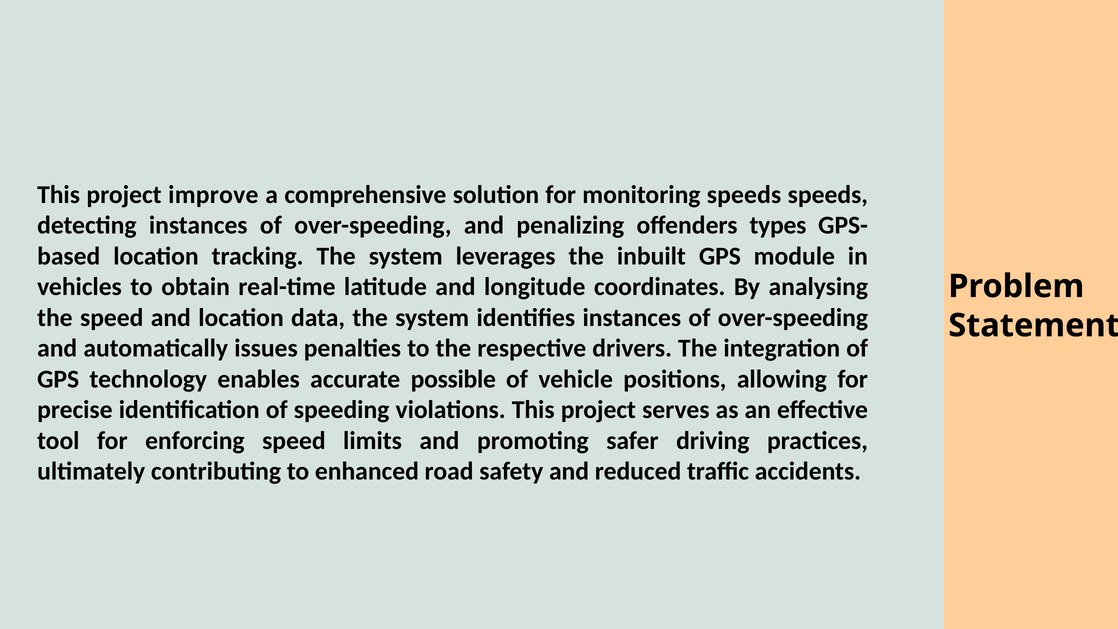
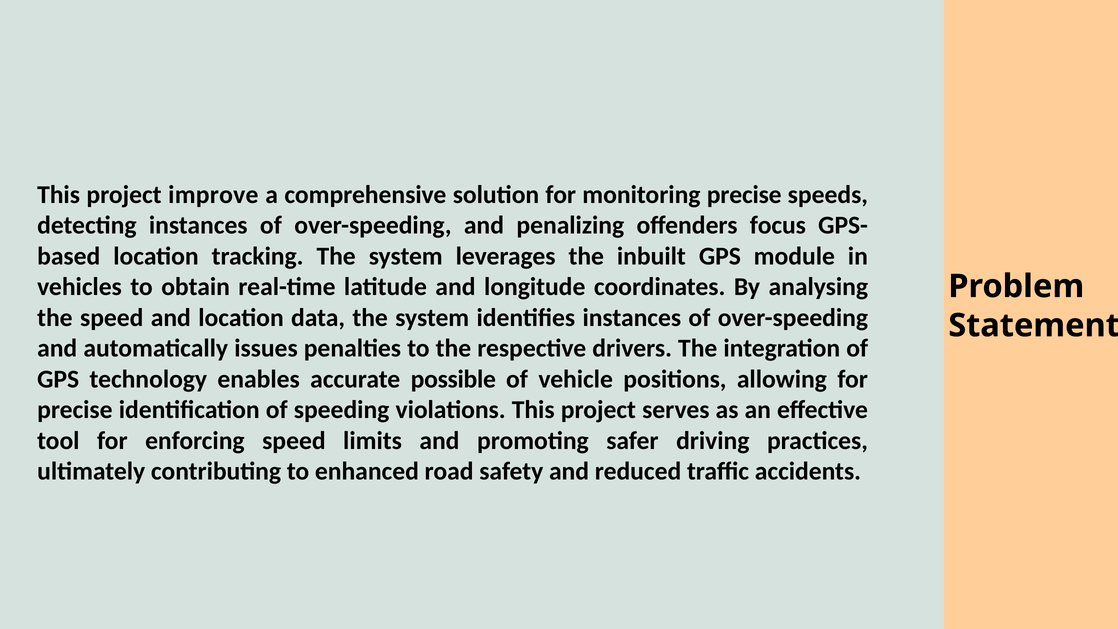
monitoring speeds: speeds -> precise
types: types -> focus
